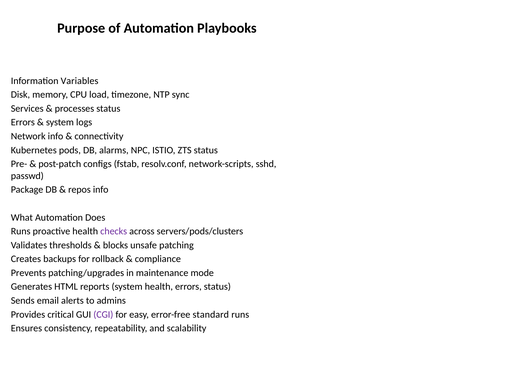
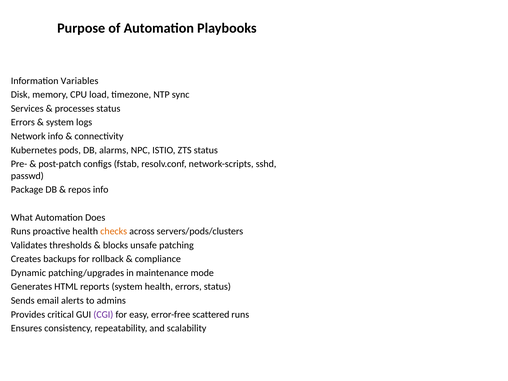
checks colour: purple -> orange
Prevents: Prevents -> Dynamic
standard: standard -> scattered
